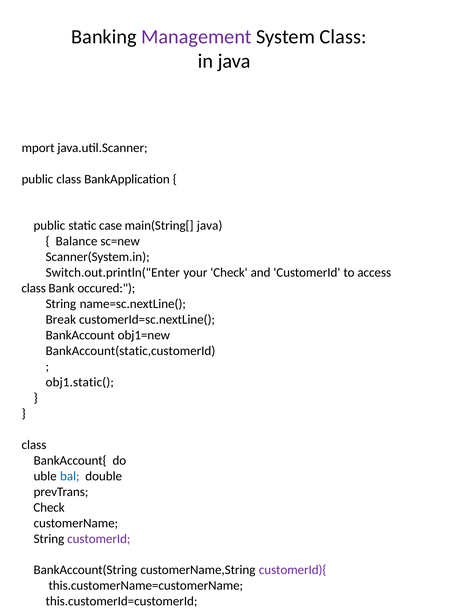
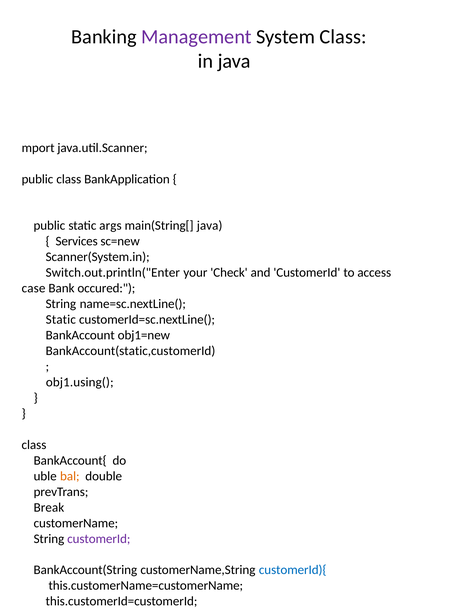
case: case -> args
Balance: Balance -> Services
class at (34, 288): class -> case
Break at (61, 320): Break -> Static
obj1.static(: obj1.static( -> obj1.using(
bal colour: blue -> orange
Check at (49, 508): Check -> Break
customerId){ colour: purple -> blue
